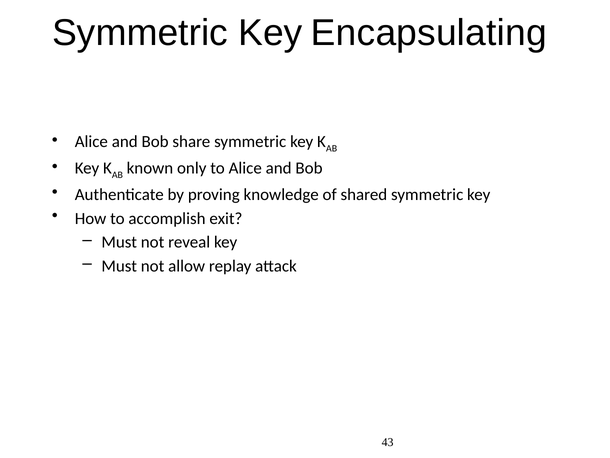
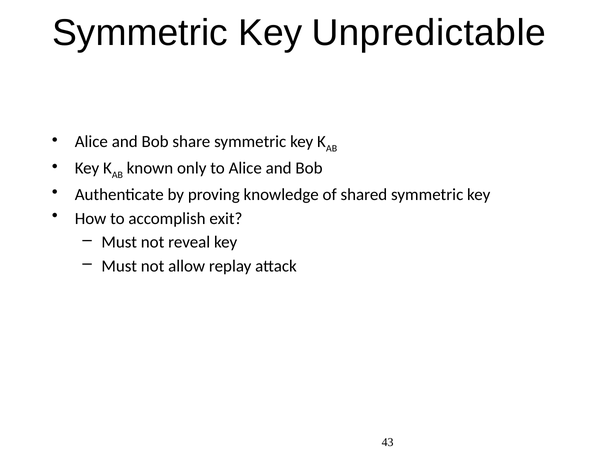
Encapsulating: Encapsulating -> Unpredictable
